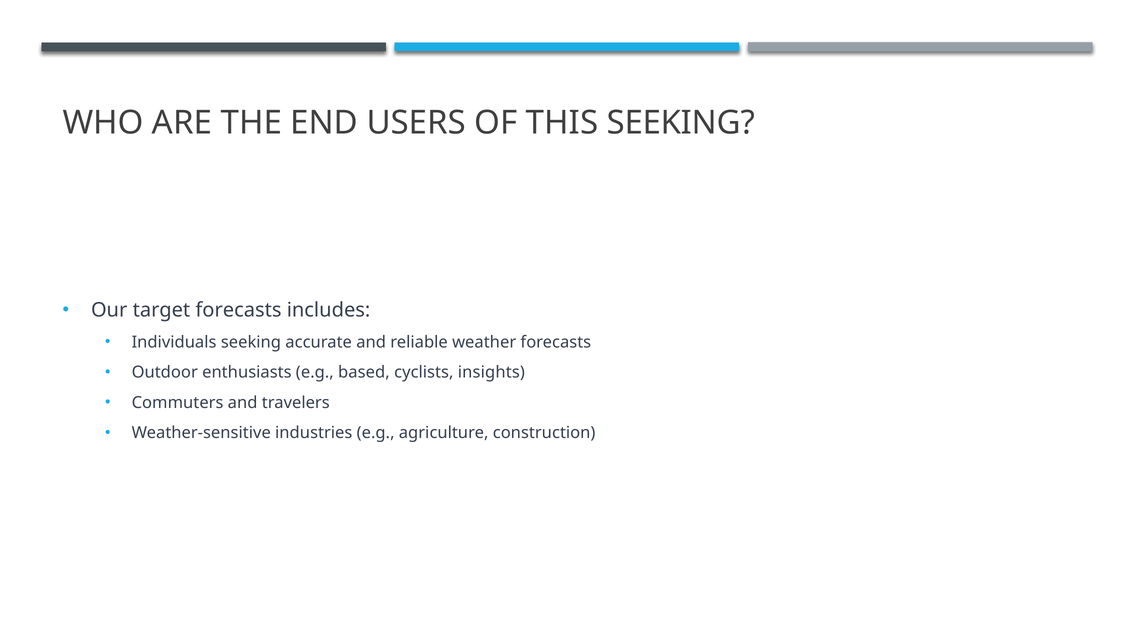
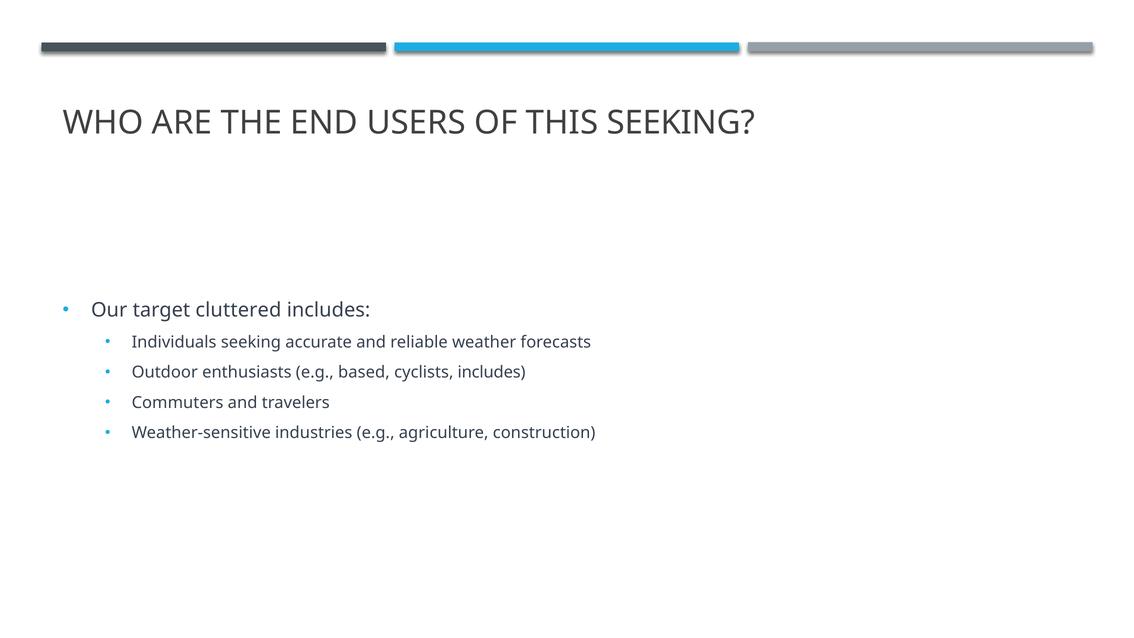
target forecasts: forecasts -> cluttered
cyclists insights: insights -> includes
